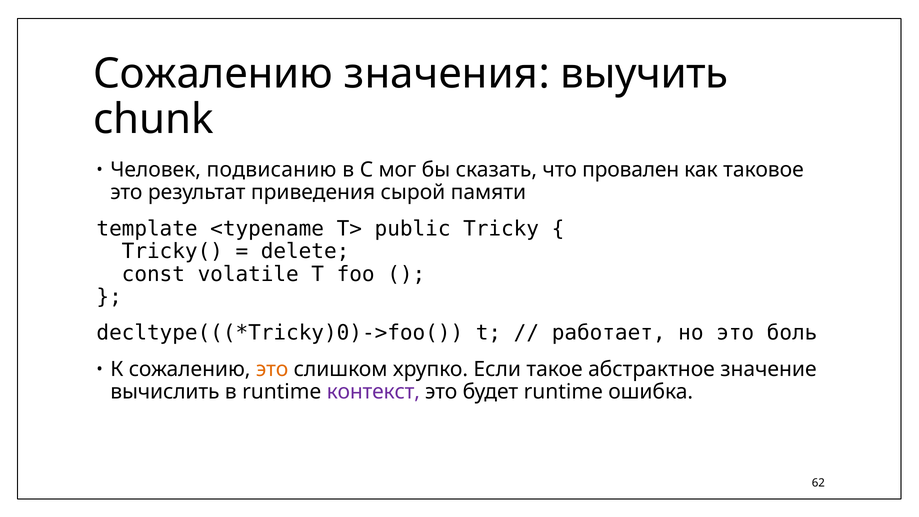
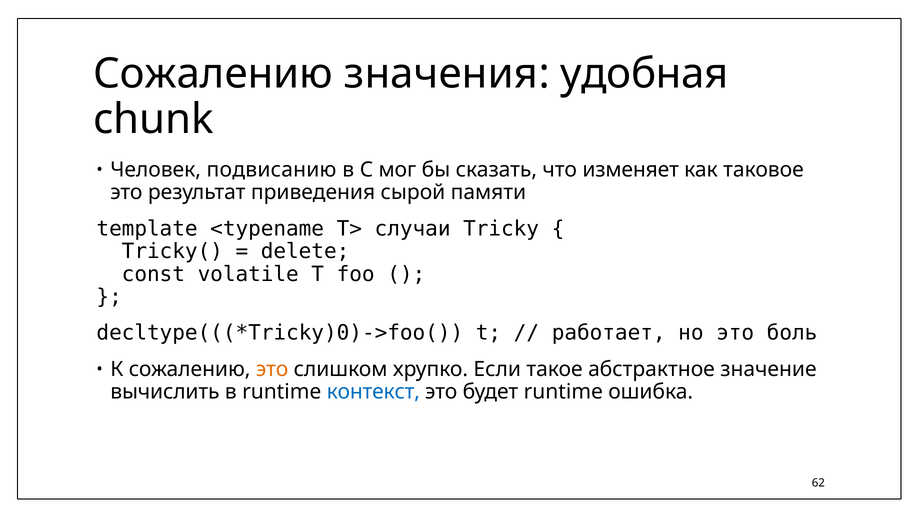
выучить: выучить -> удобная
провален: провален -> изменяет
public: public -> случаи
контекст colour: purple -> blue
